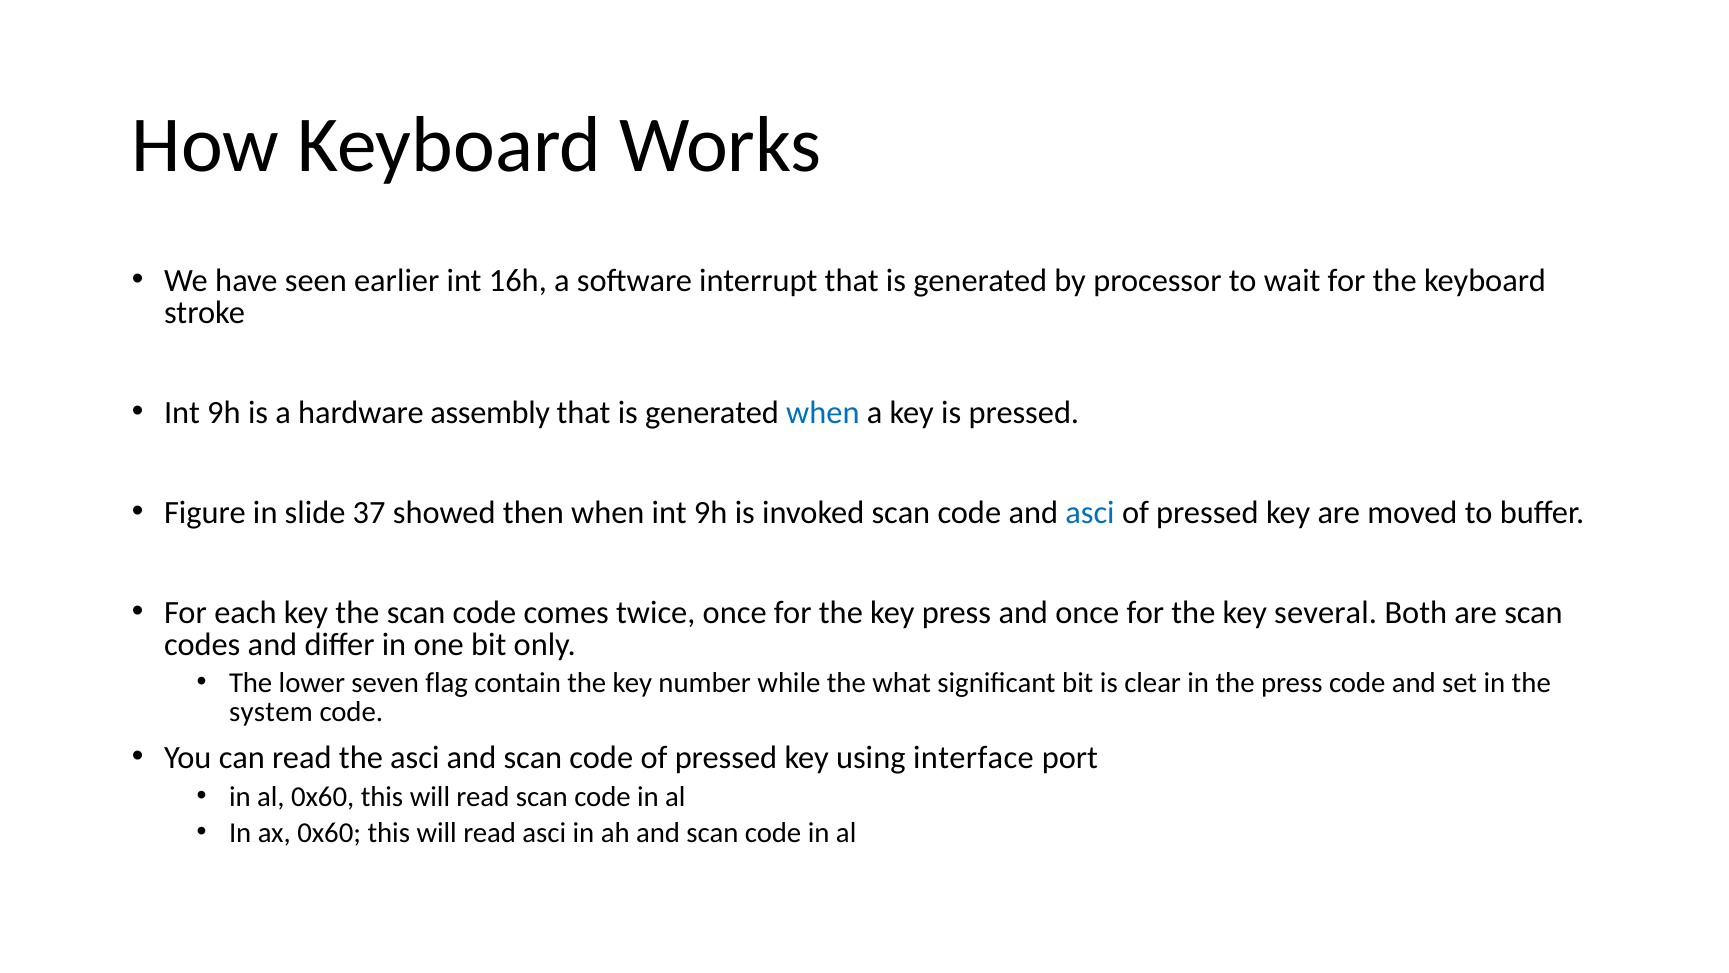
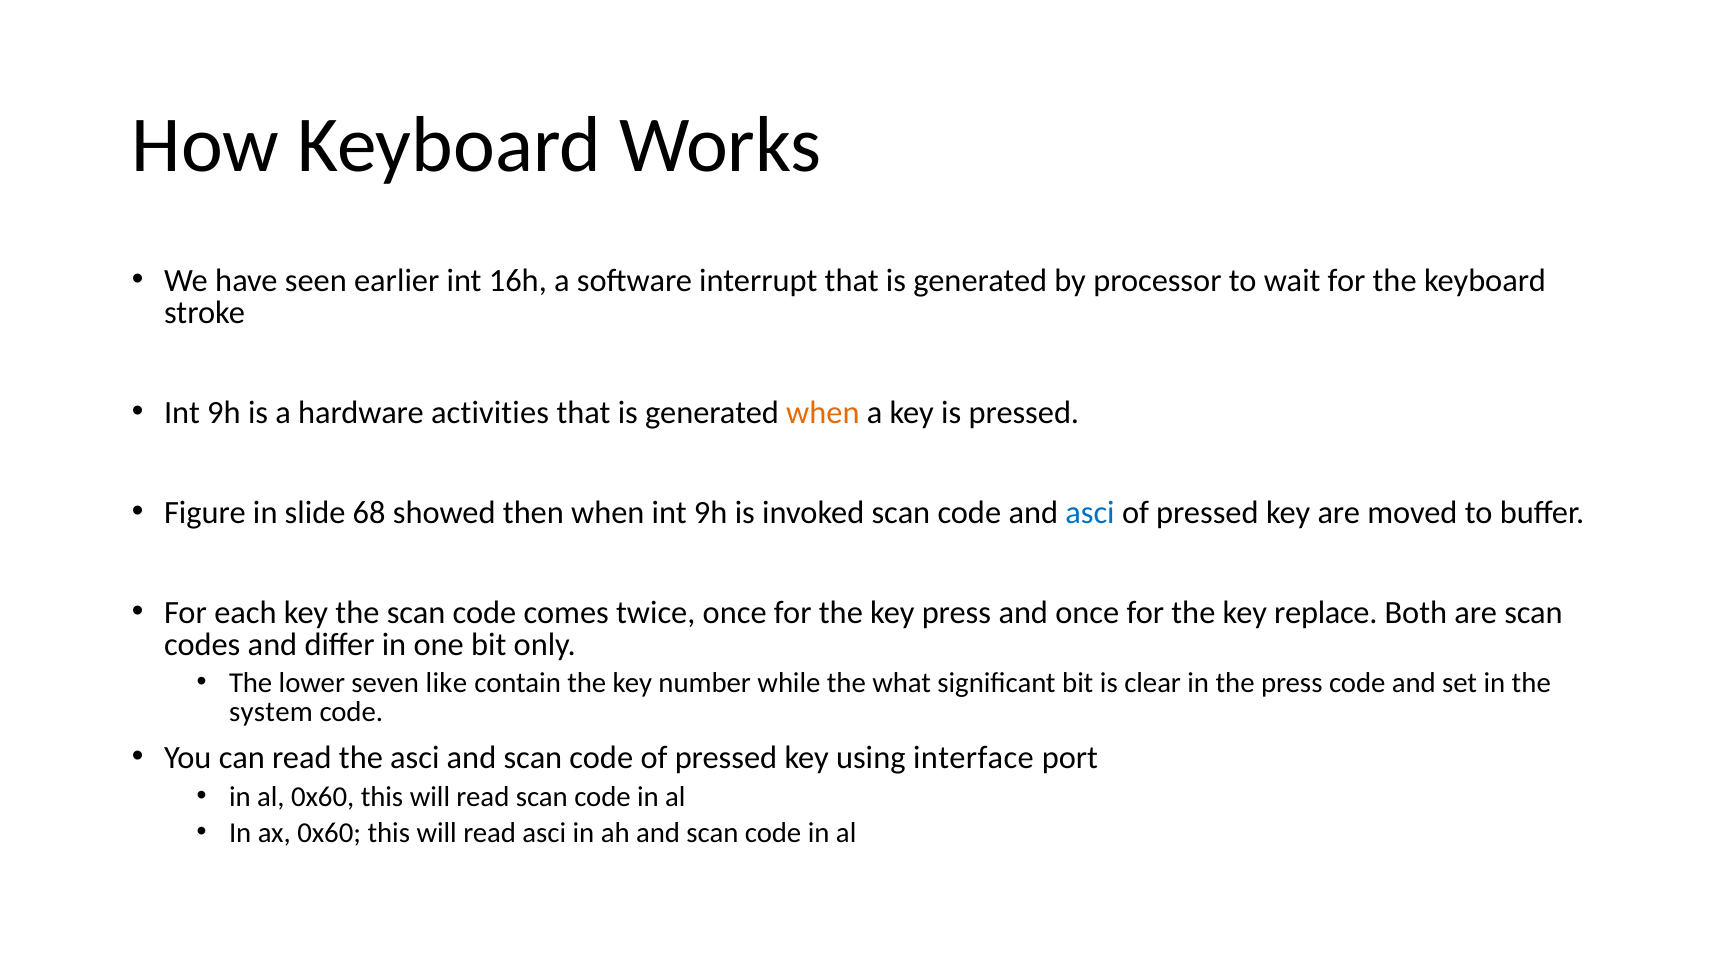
assembly: assembly -> activities
when at (823, 412) colour: blue -> orange
37: 37 -> 68
several: several -> replace
flag: flag -> like
